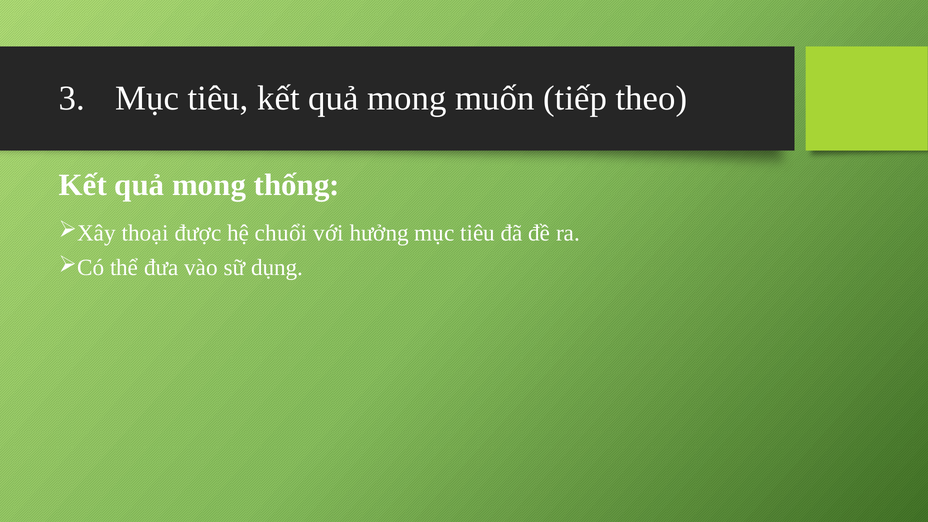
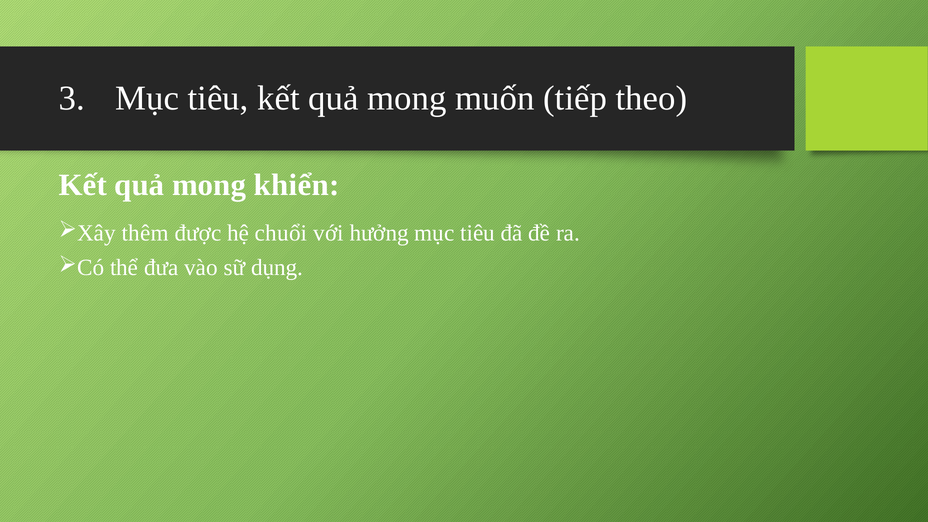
thống: thống -> khiển
thoại: thoại -> thêm
